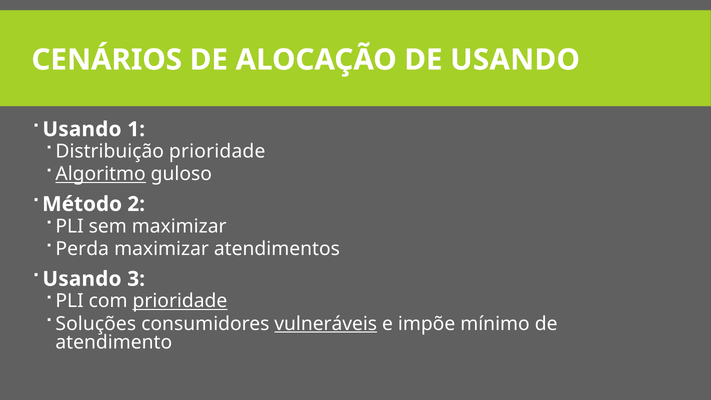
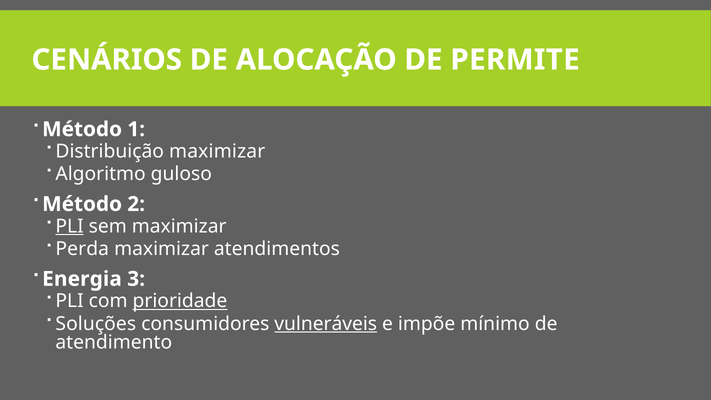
DE USANDO: USANDO -> PERMITE
Usando at (82, 129): Usando -> Método
Distribuição prioridade: prioridade -> maximizar
Algoritmo underline: present -> none
PLI at (70, 226) underline: none -> present
Usando at (82, 279): Usando -> Energia
